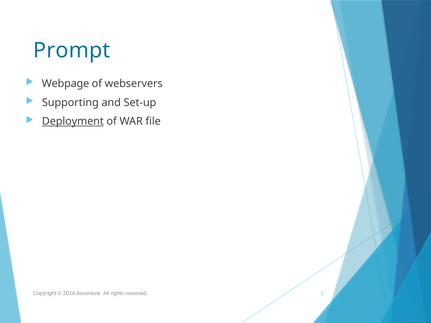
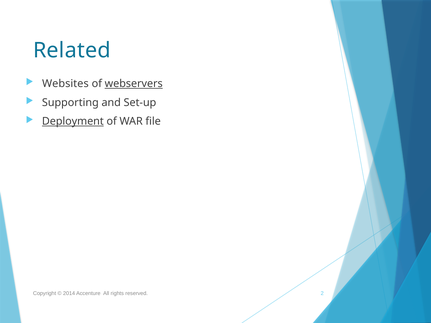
Prompt: Prompt -> Related
Webpage: Webpage -> Websites
webservers underline: none -> present
